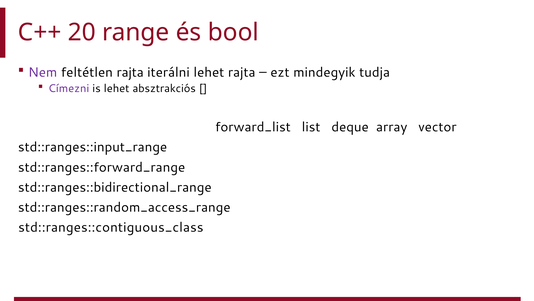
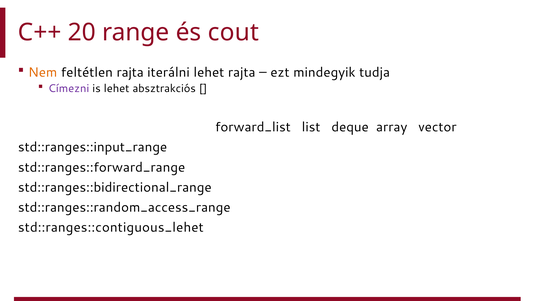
bool: bool -> cout
Nem colour: purple -> orange
std::ranges::contiguous_class: std::ranges::contiguous_class -> std::ranges::contiguous_lehet
